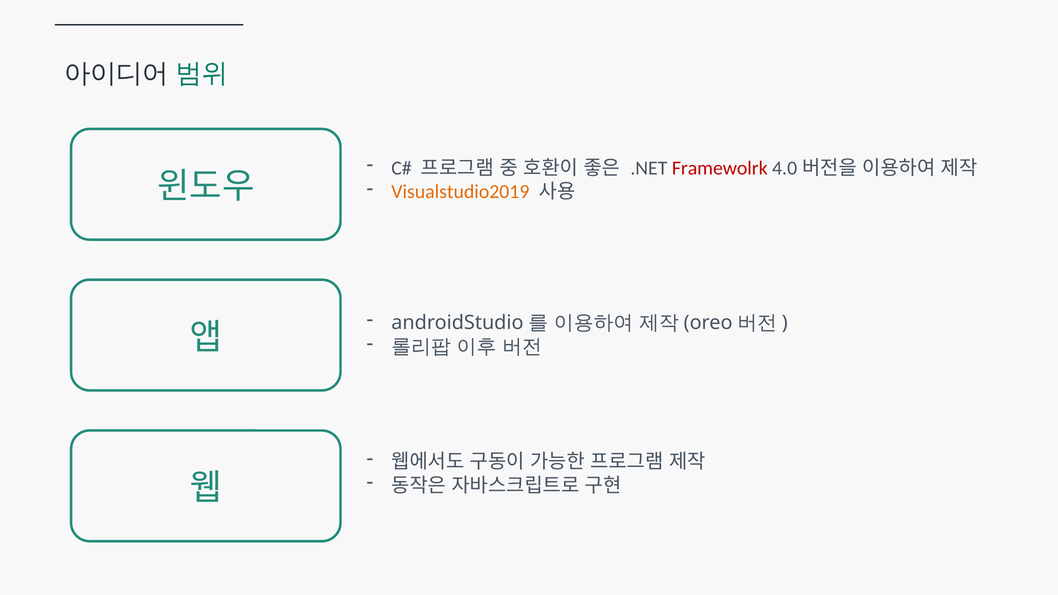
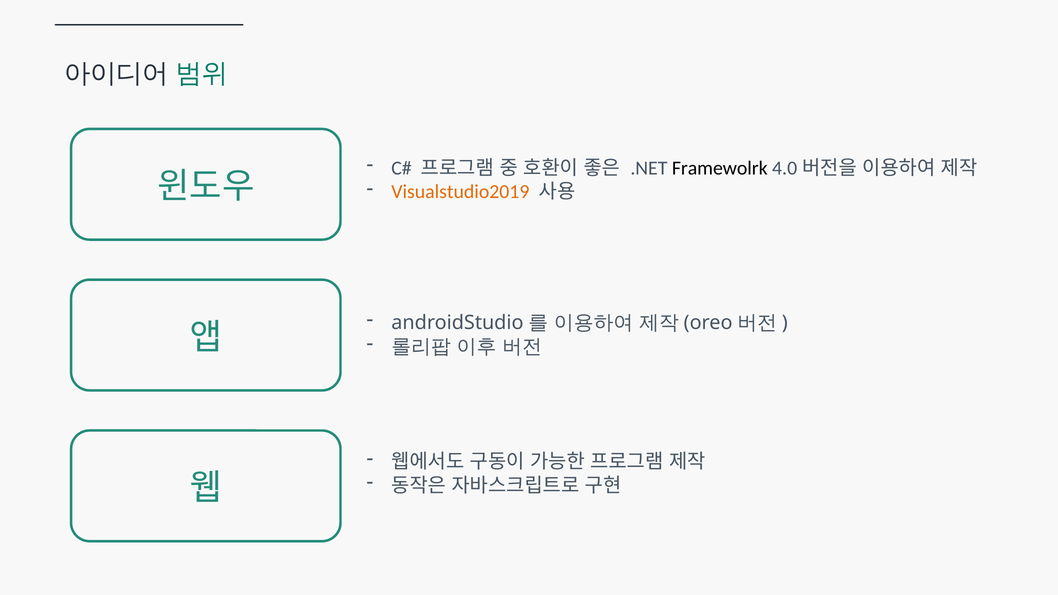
Framewolrk colour: red -> black
